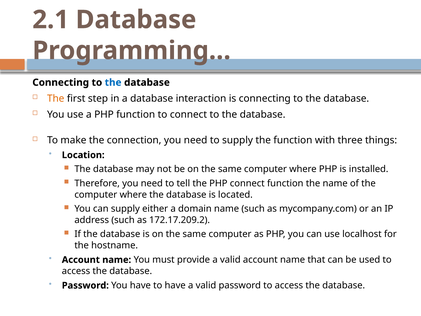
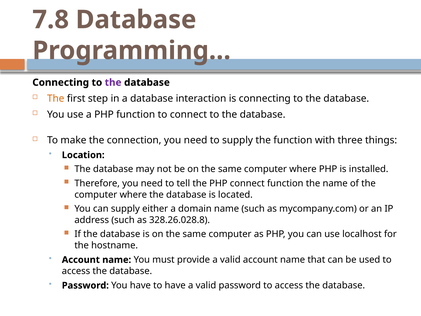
2.1: 2.1 -> 7.8
the at (113, 82) colour: blue -> purple
172.17.209.2: 172.17.209.2 -> 328.26.028.8
